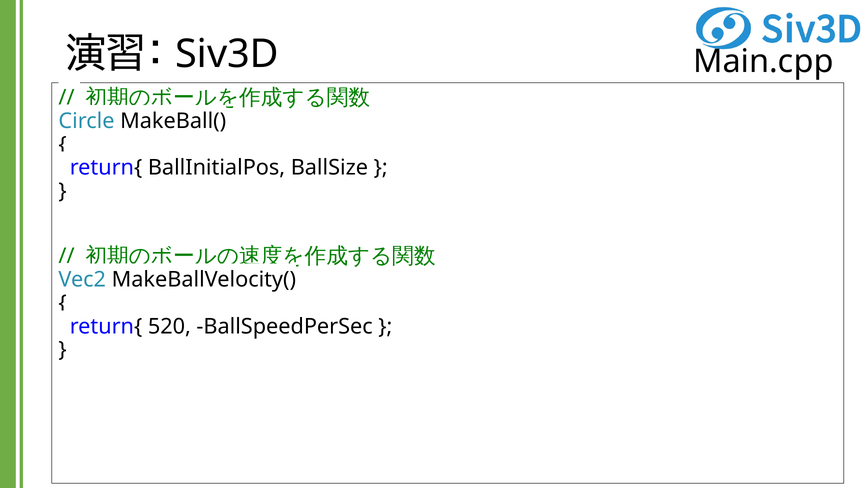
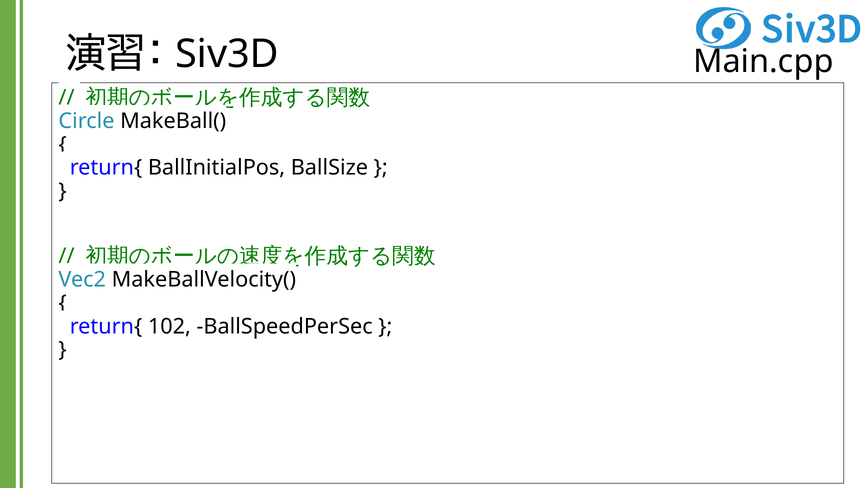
520: 520 -> 102
